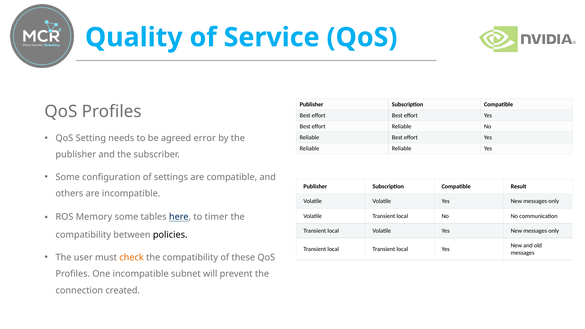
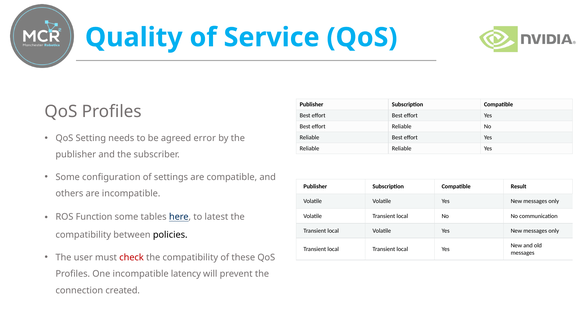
Memory: Memory -> Function
timer: timer -> latest
check colour: orange -> red
subnet: subnet -> latency
